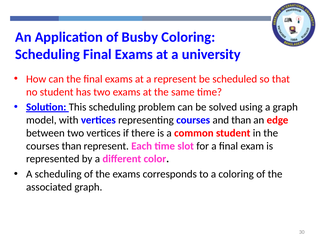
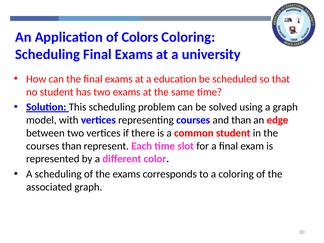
Busby: Busby -> Colors
a represent: represent -> education
